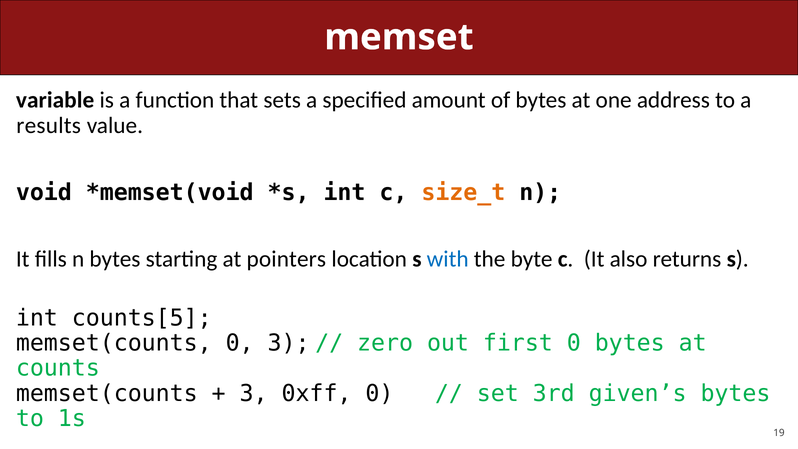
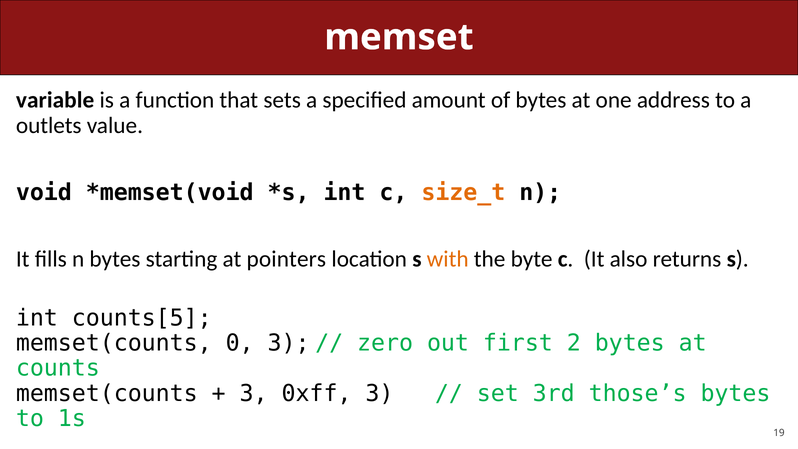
results: results -> outlets
with colour: blue -> orange
first 0: 0 -> 2
0xff 0: 0 -> 3
given’s: given’s -> those’s
